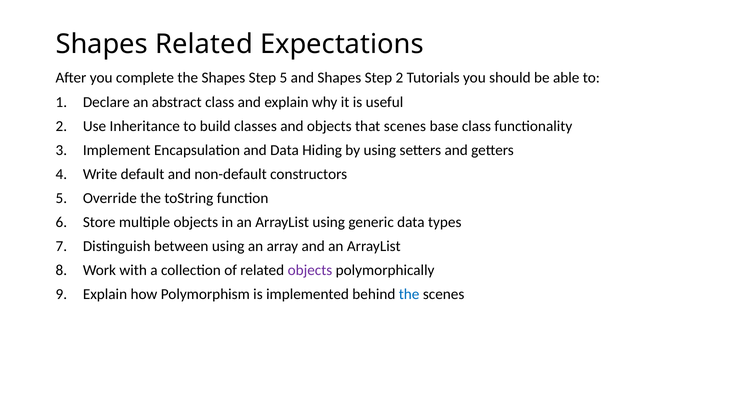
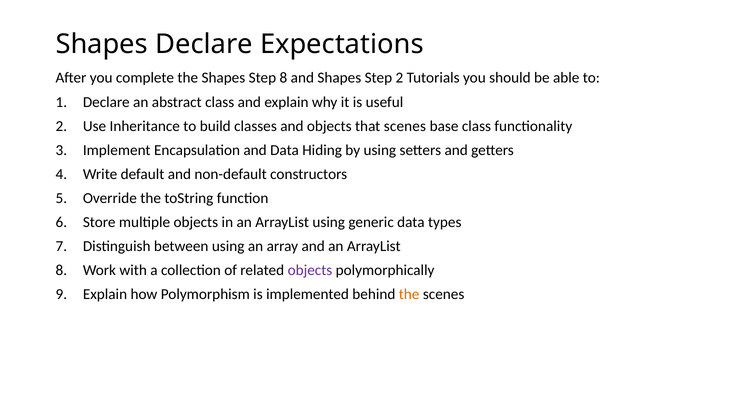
Shapes Related: Related -> Declare
Step 5: 5 -> 8
the at (409, 294) colour: blue -> orange
